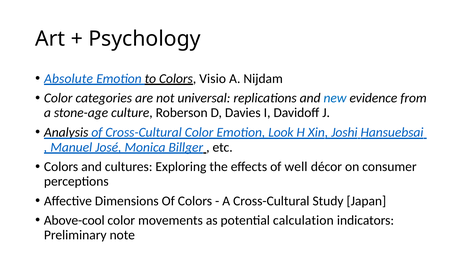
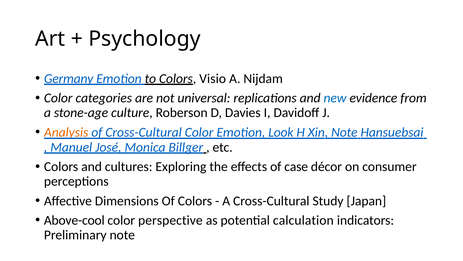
Absolute: Absolute -> Germany
Analysis colour: black -> orange
Xin Joshi: Joshi -> Note
well: well -> case
movements: movements -> perspective
